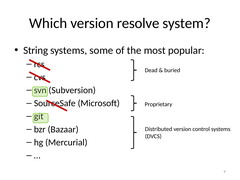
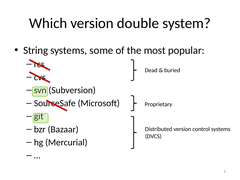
resolve: resolve -> double
